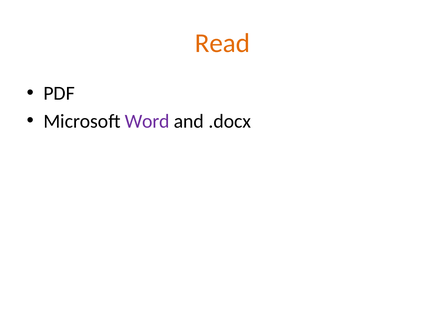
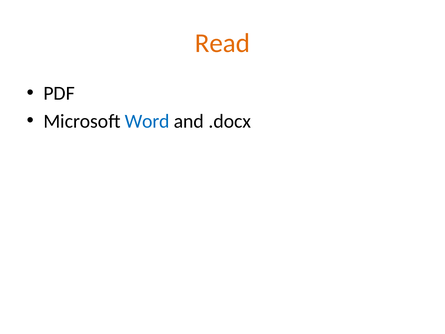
Word colour: purple -> blue
